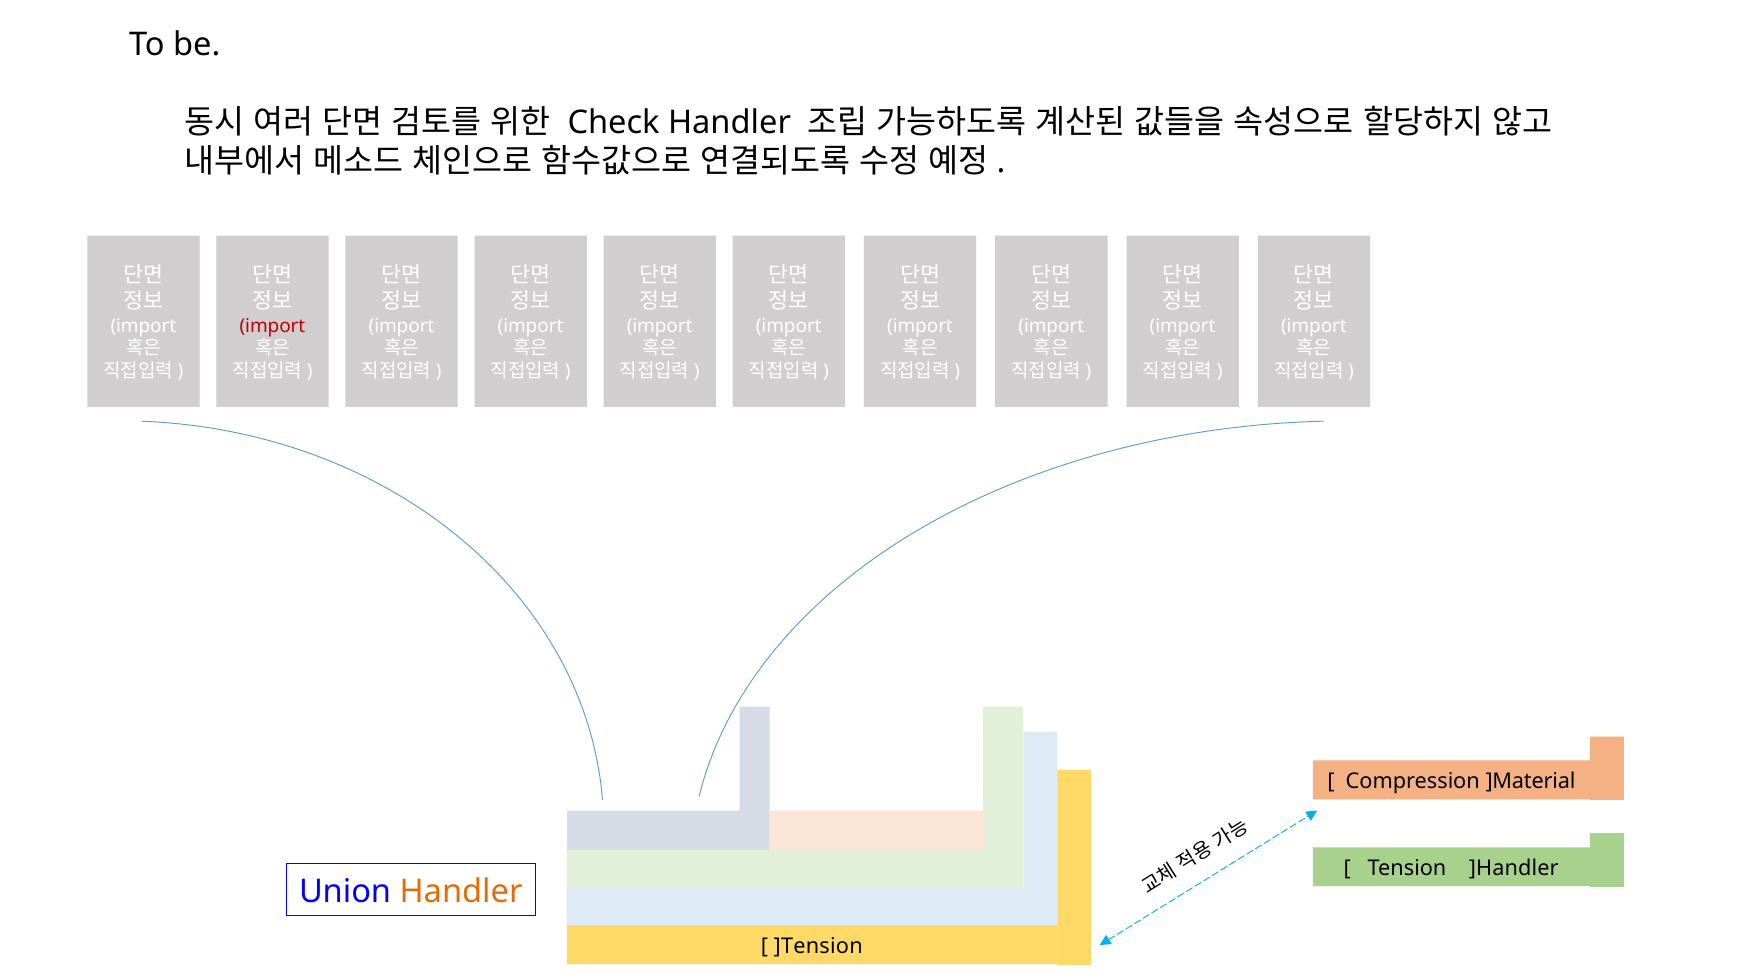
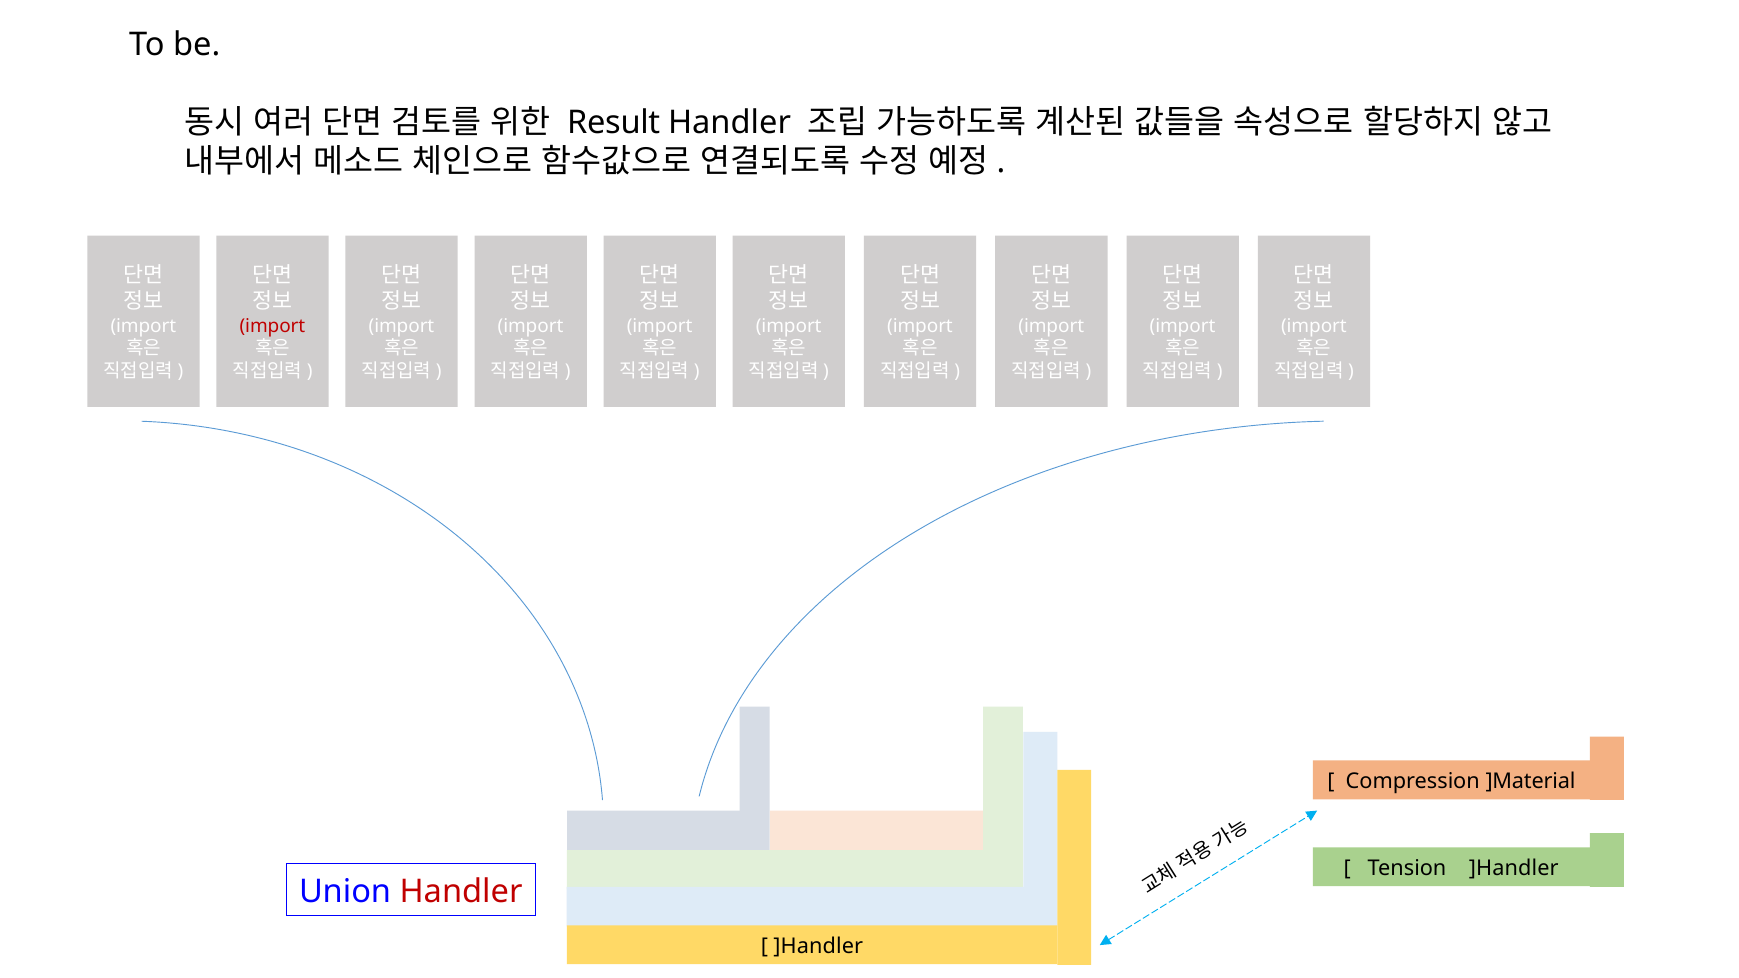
Check: Check -> Result
Handler at (461, 892) colour: orange -> red
]Tension at (818, 946): ]Tension -> ]Handler
